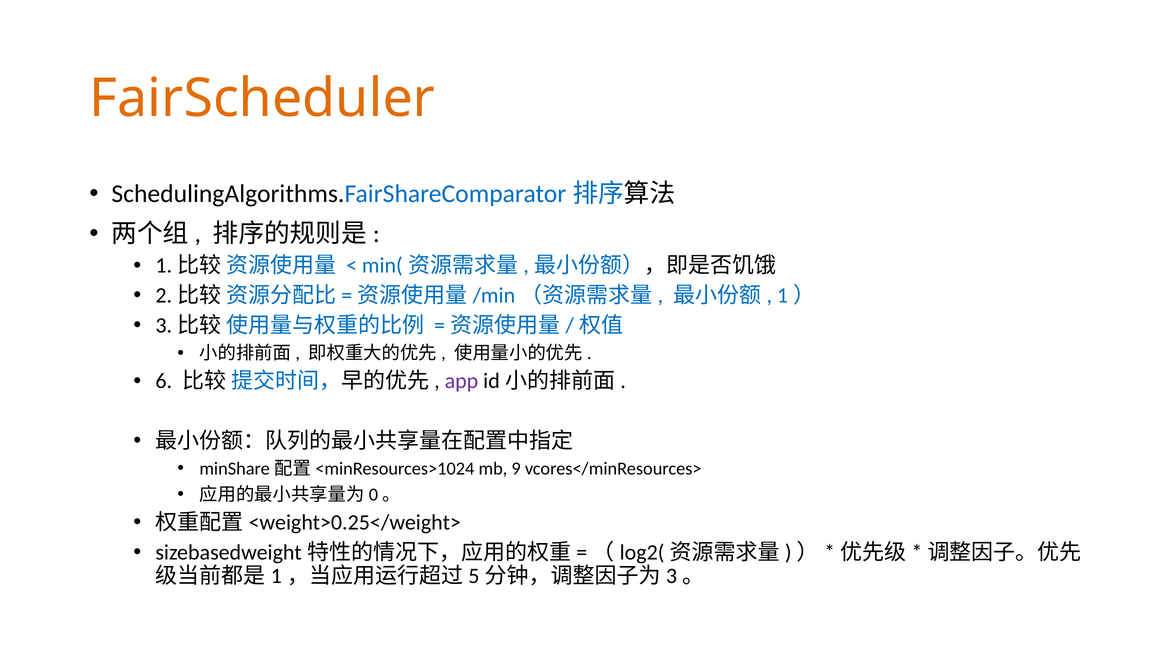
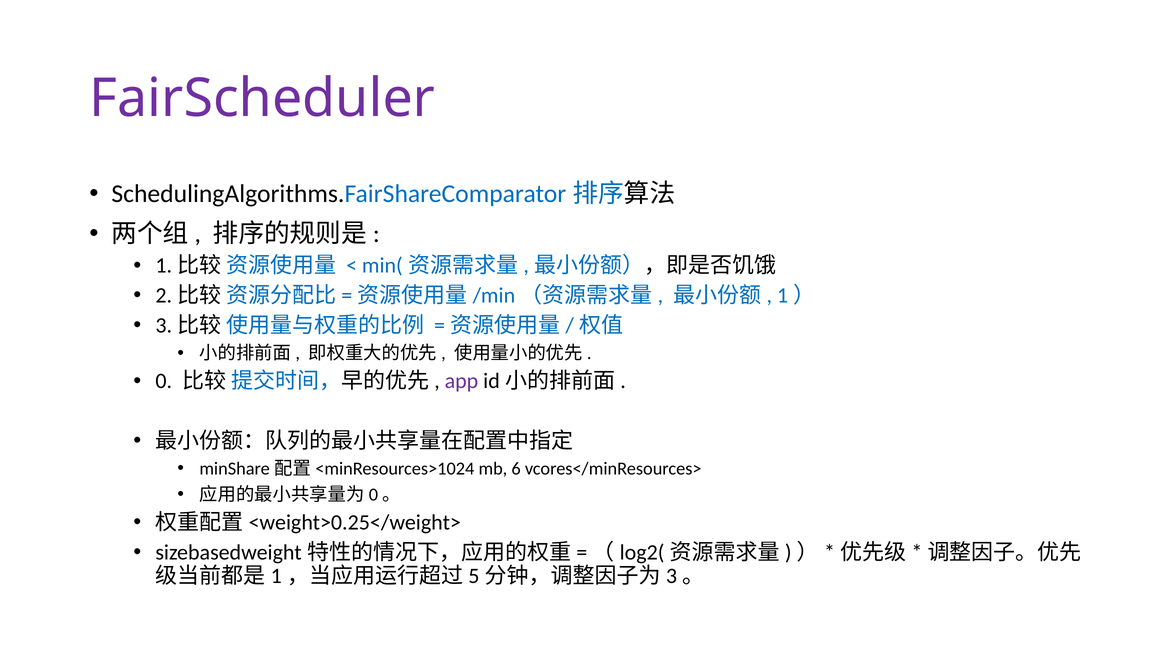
FairScheduler colour: orange -> purple
6: 6 -> 0
9: 9 -> 6
